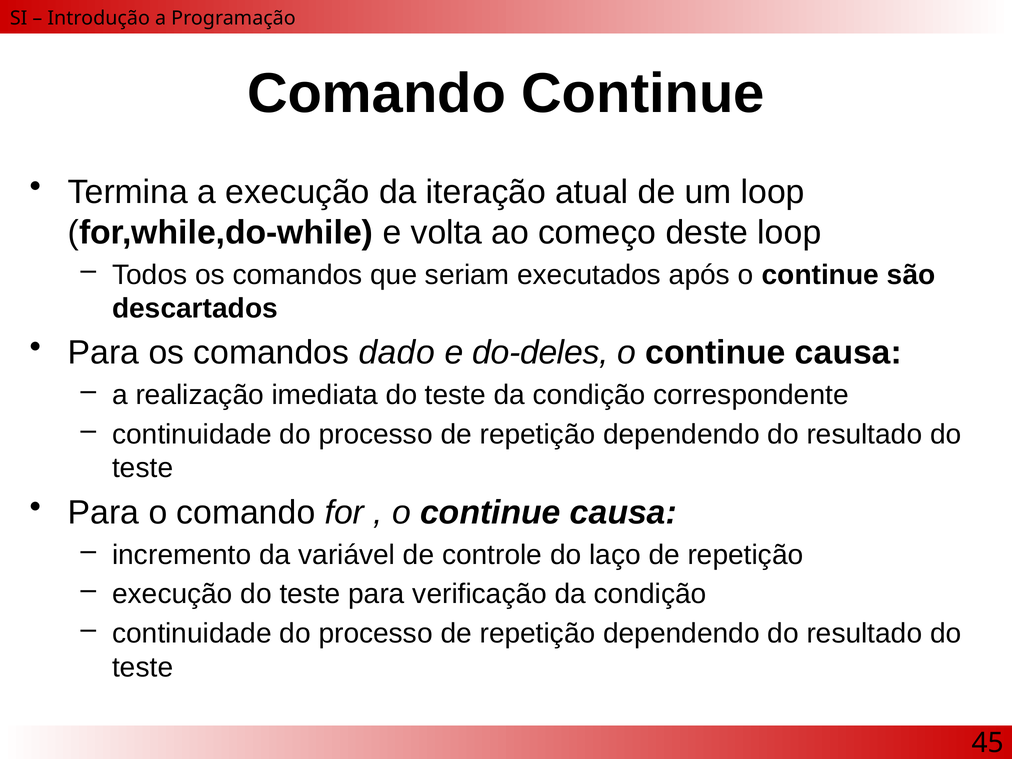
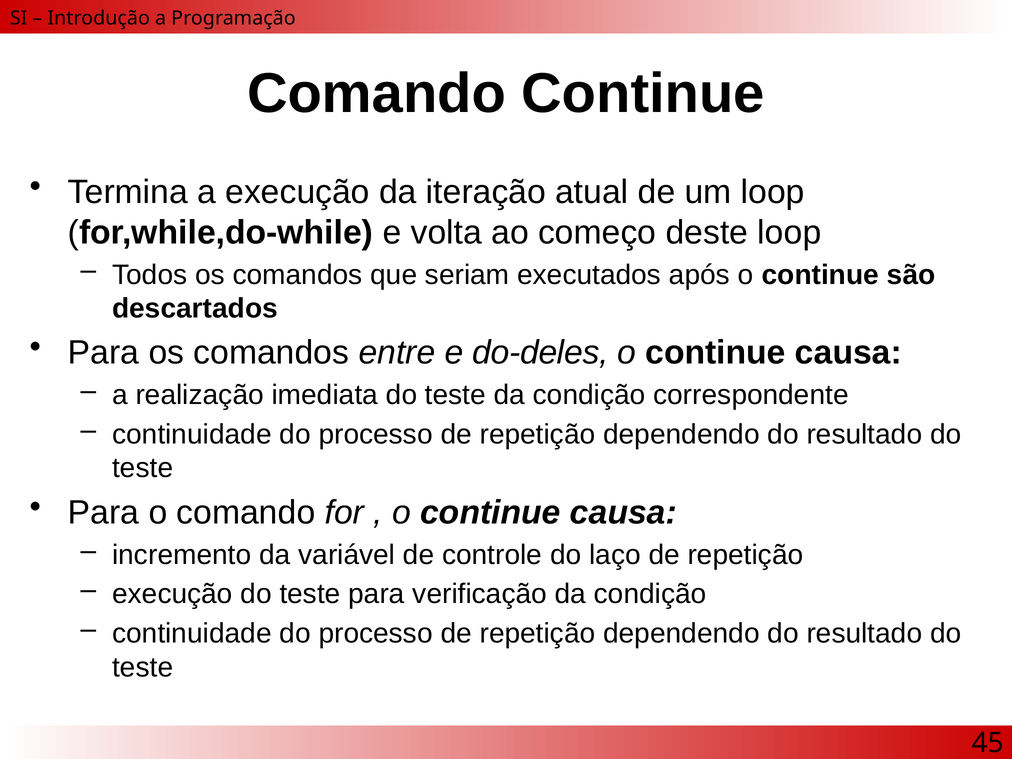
dado: dado -> entre
